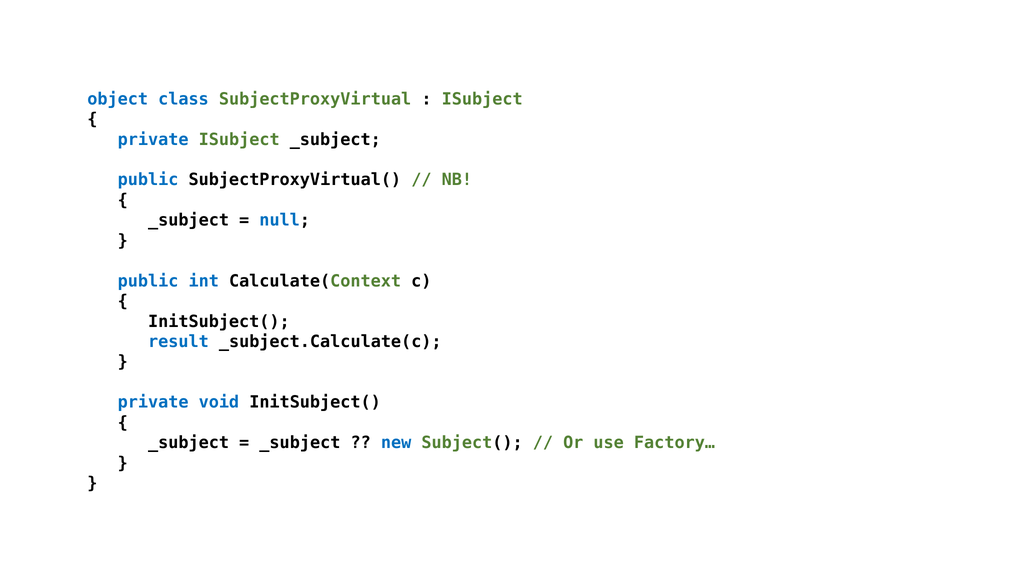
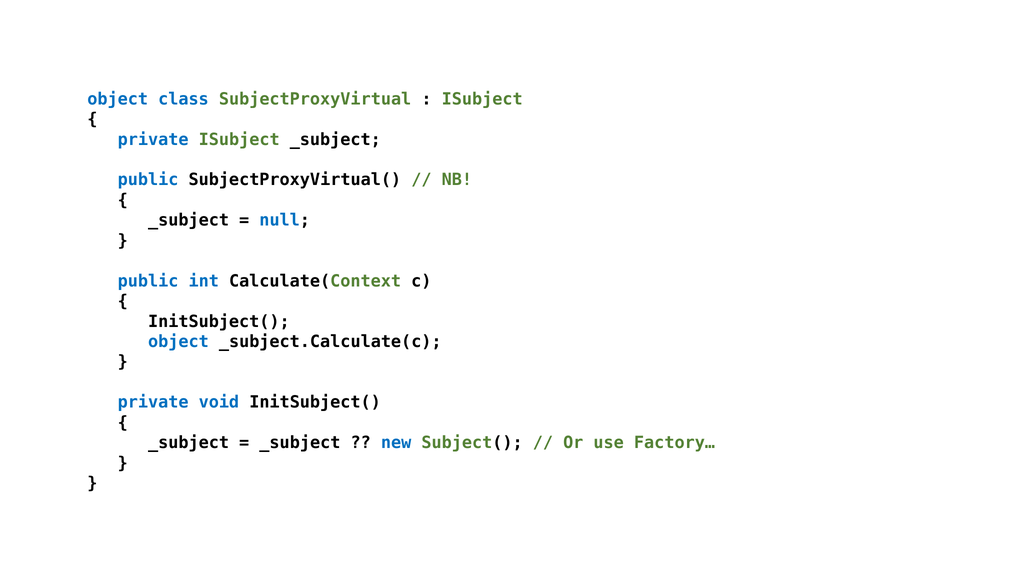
result at (178, 342): result -> object
